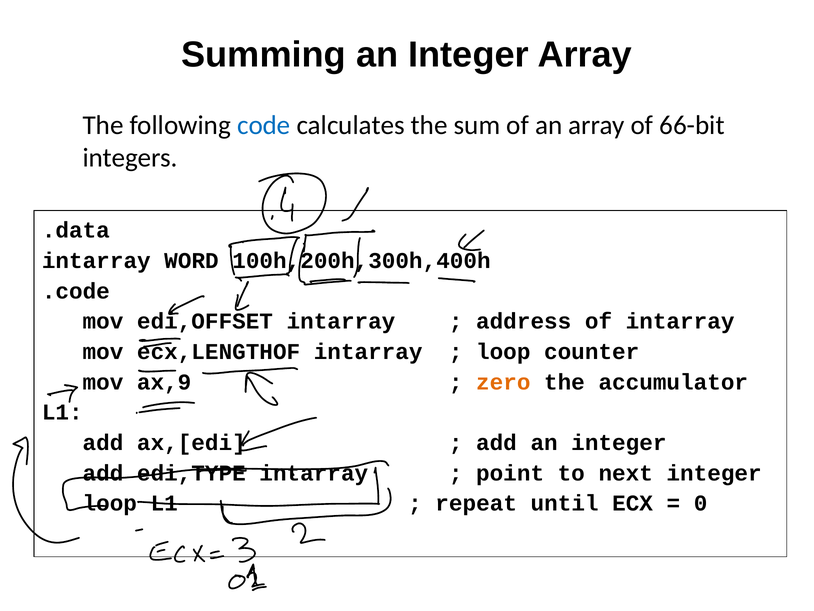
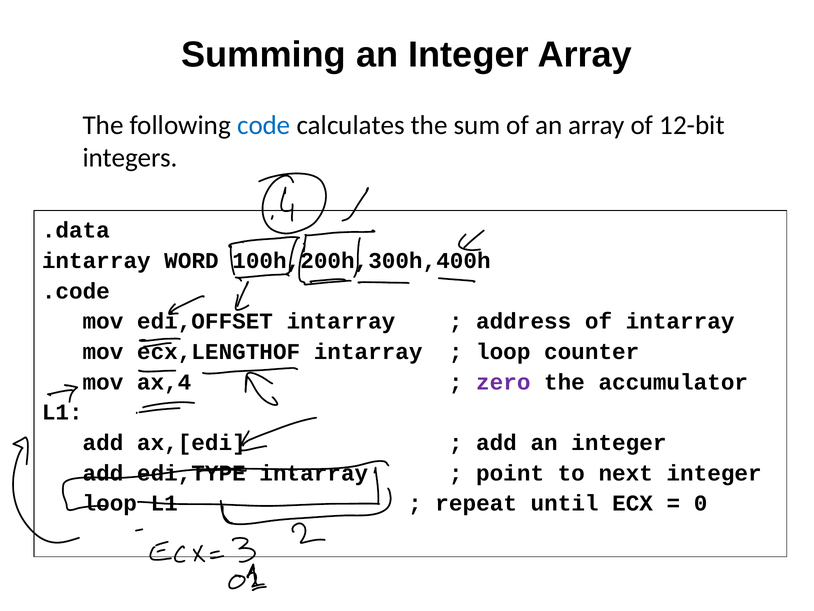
66-bit: 66-bit -> 12-bit
ax,9: ax,9 -> ax,4
zero colour: orange -> purple
